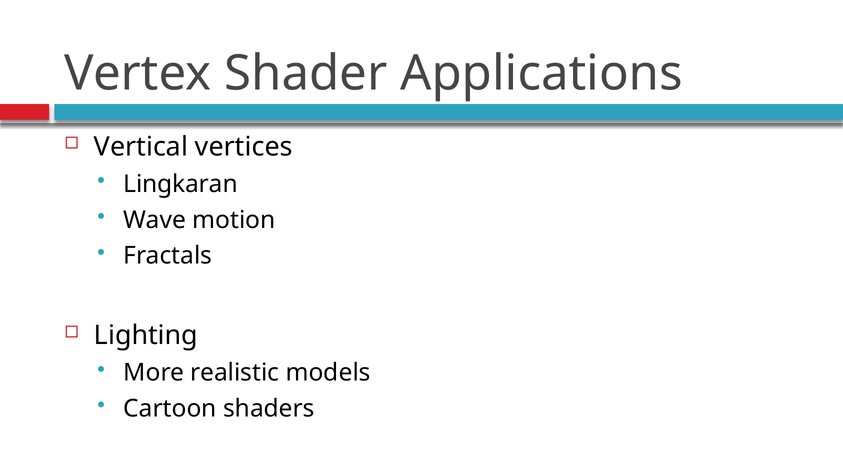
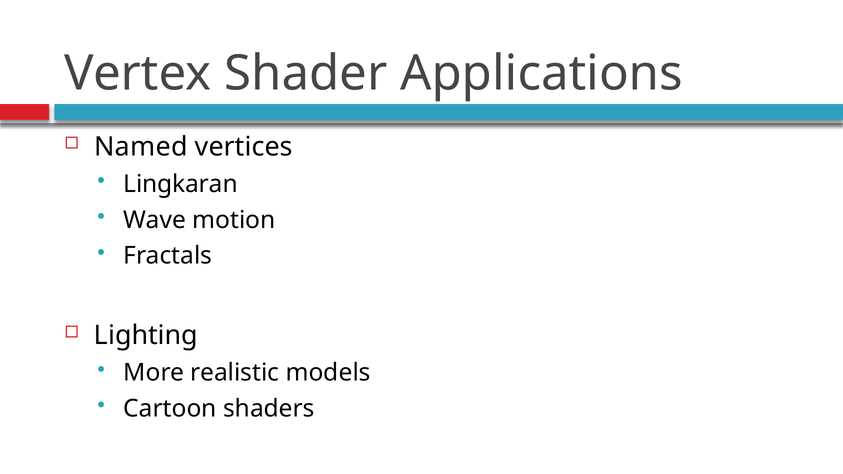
Vertical: Vertical -> Named
